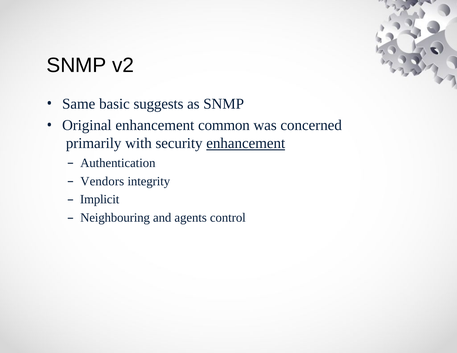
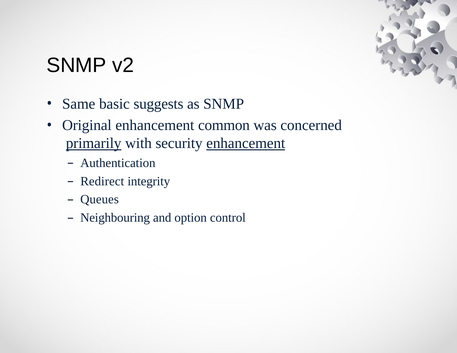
primarily underline: none -> present
Vendors: Vendors -> Redirect
Implicit: Implicit -> Queues
agents: agents -> option
